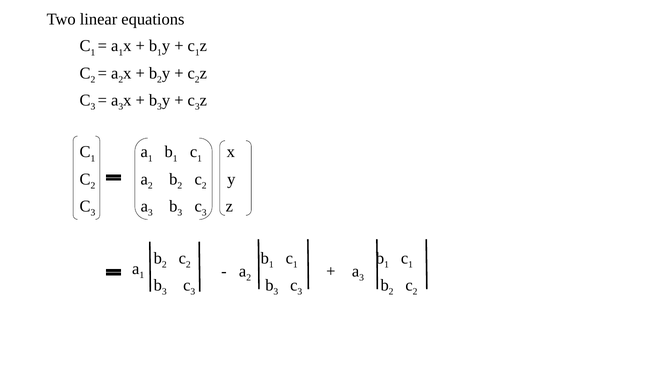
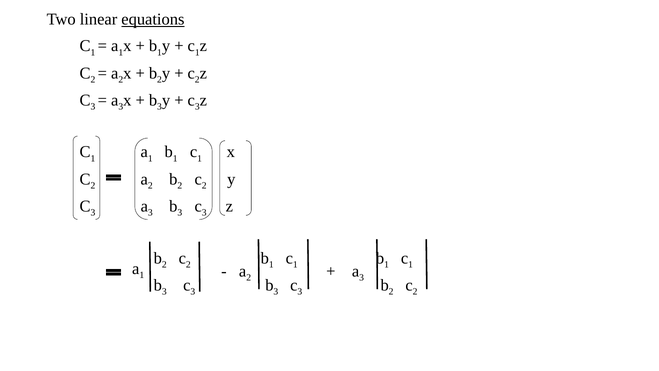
equations underline: none -> present
